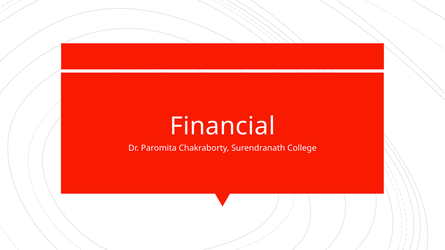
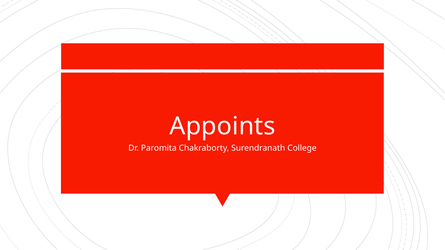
Financial: Financial -> Appoints
